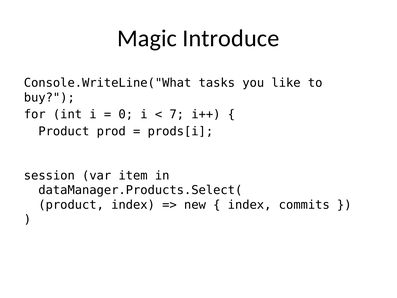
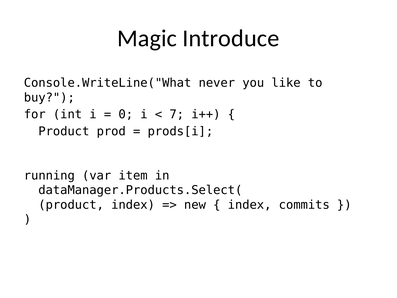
tasks: tasks -> never
session: session -> running
